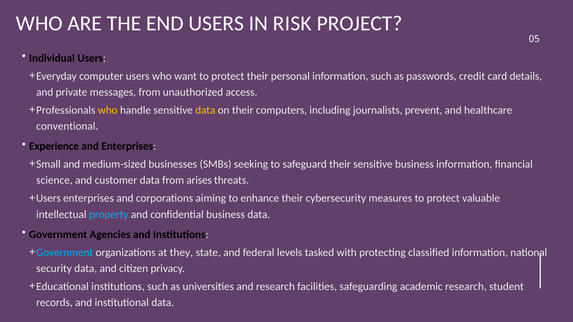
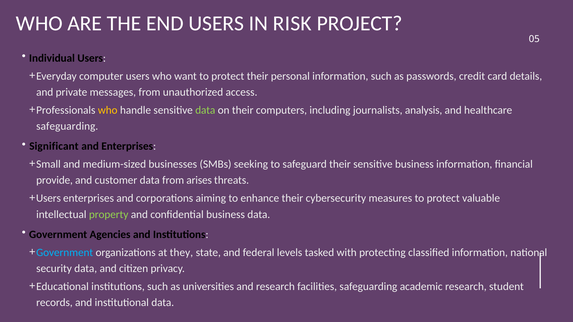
data at (205, 110) colour: yellow -> light green
prevent: prevent -> analysis
conventional at (67, 126): conventional -> safeguarding
Experience: Experience -> Significant
science: science -> provide
property colour: light blue -> light green
